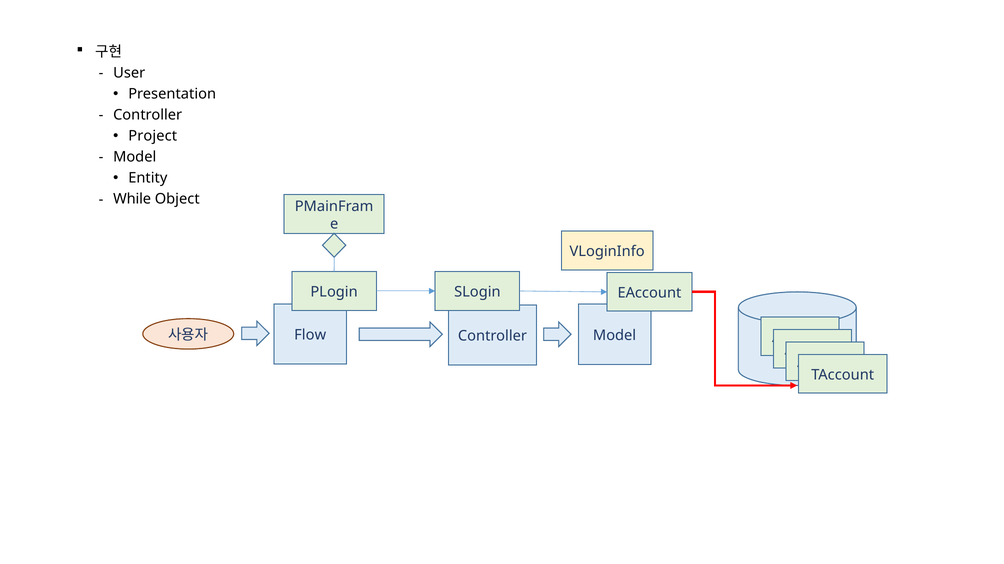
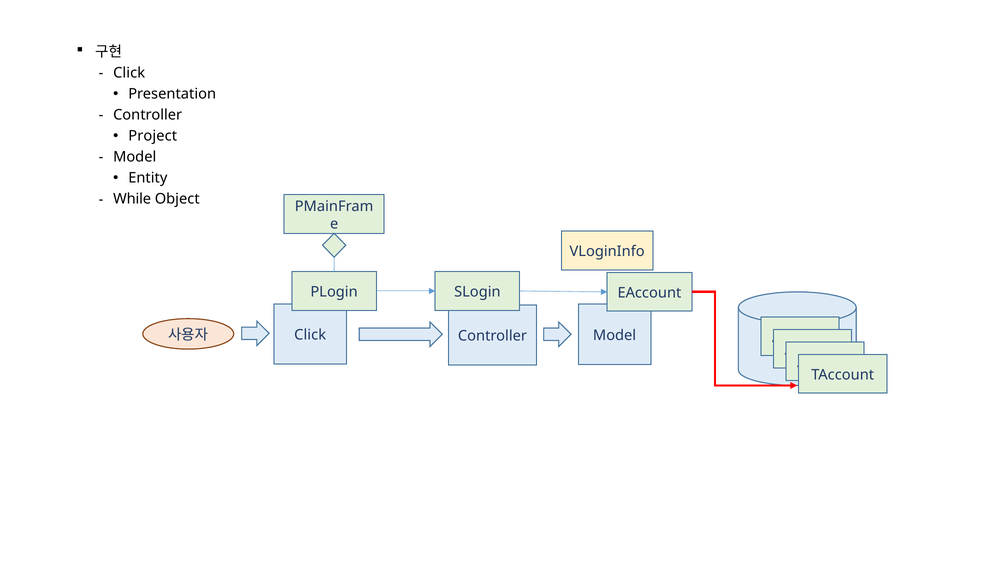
User at (129, 73): User -> Click
Flow at (310, 335): Flow -> Click
